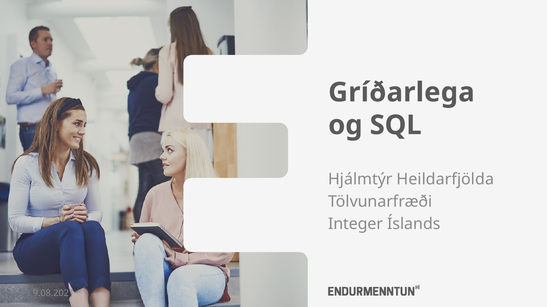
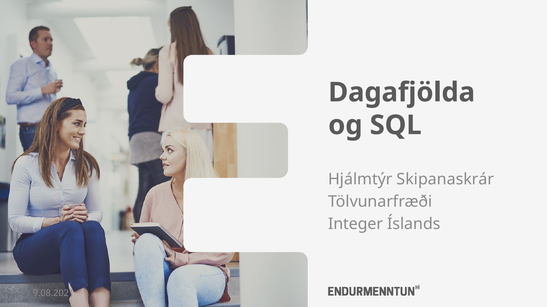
Gríðarlega: Gríðarlega -> Dagafjölda
Heildarfjölda: Heildarfjölda -> Skipanaskrár
